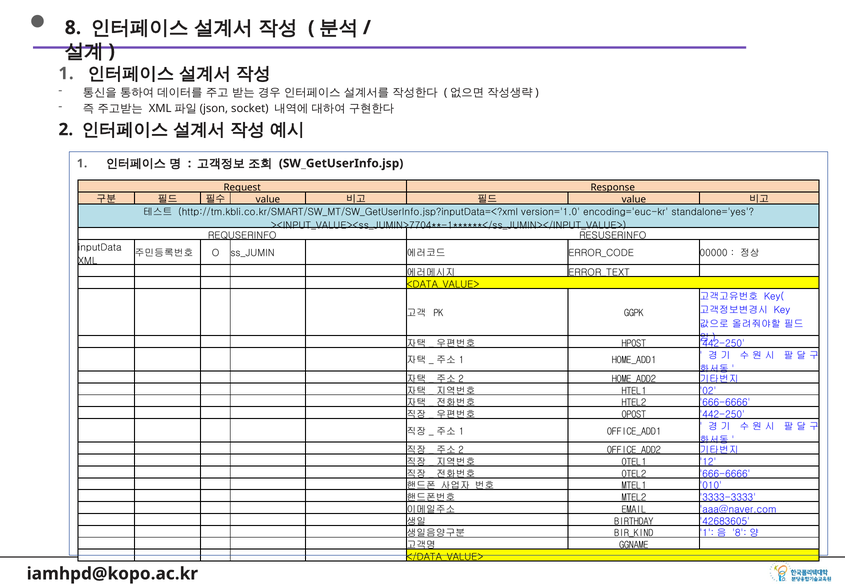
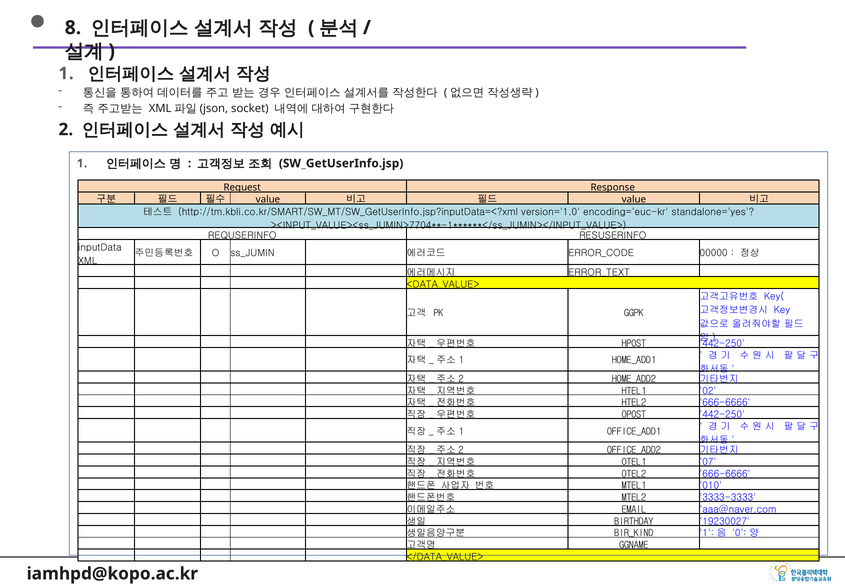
12: 12 -> 07
42683605: 42683605 -> 19230027
8 at (739, 533): 8 -> 0
